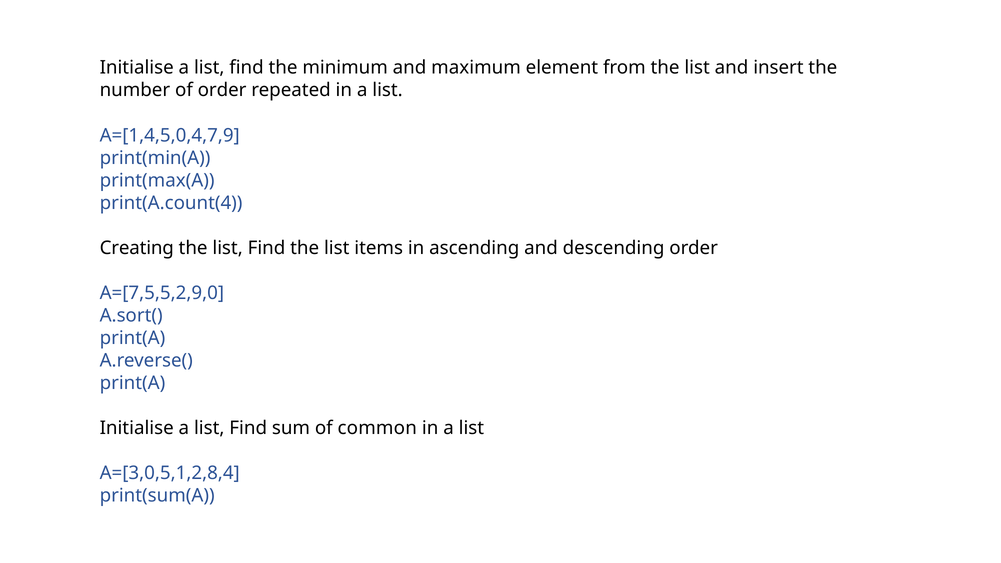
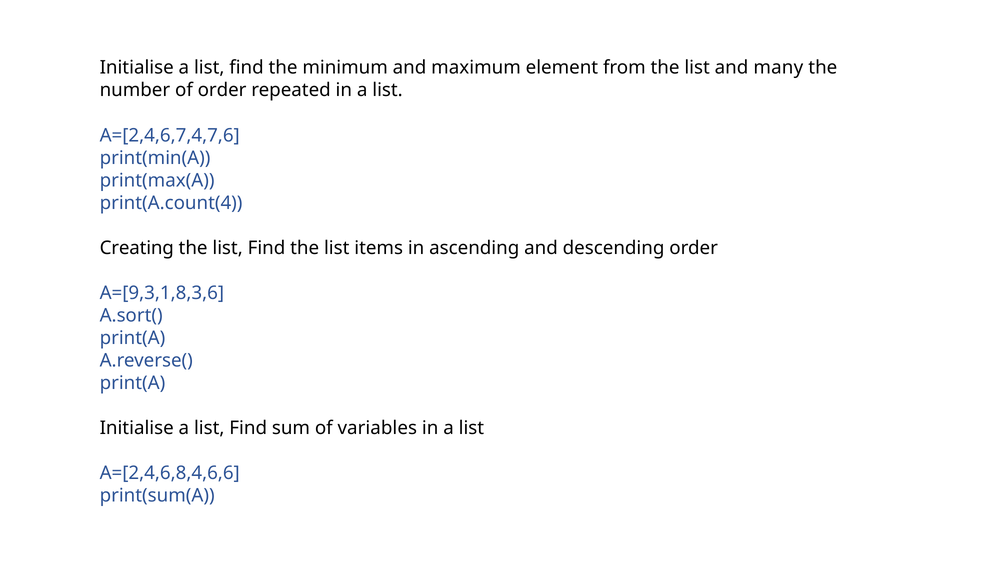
insert: insert -> many
A=[1,4,5,0,4,7,9: A=[1,4,5,0,4,7,9 -> A=[2,4,6,7,4,7,6
A=[7,5,5,2,9,0: A=[7,5,5,2,9,0 -> A=[9,3,1,8,3,6
common: common -> variables
A=[3,0,5,1,2,8,4: A=[3,0,5,1,2,8,4 -> A=[2,4,6,8,4,6,6
